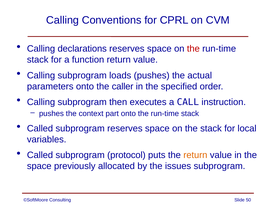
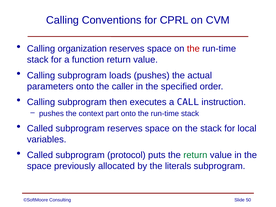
declarations: declarations -> organization
return at (195, 155) colour: orange -> green
issues: issues -> literals
